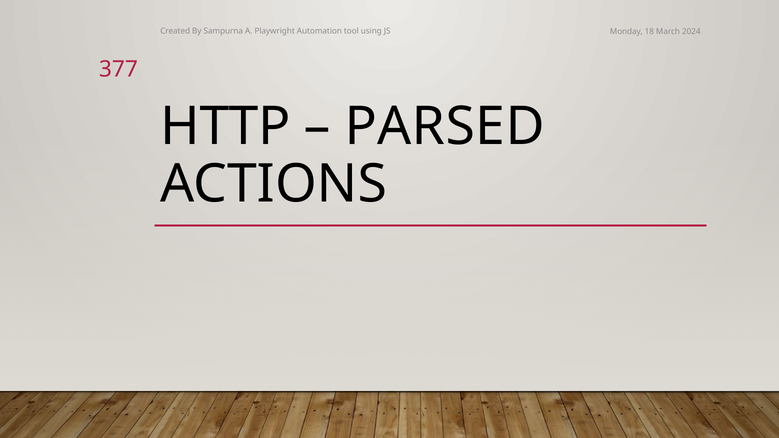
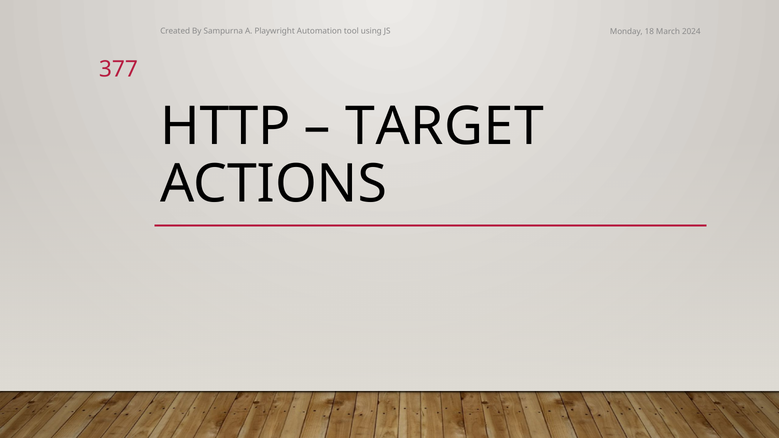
PARSED: PARSED -> TARGET
